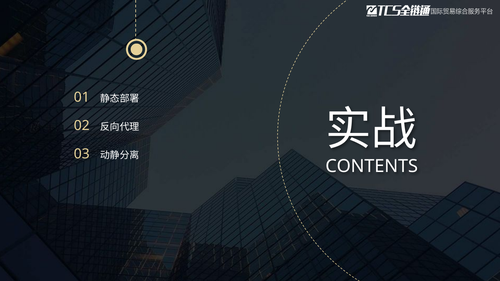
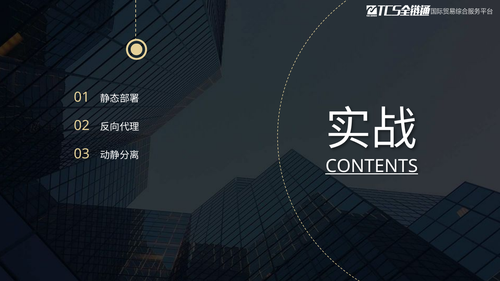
CONTENTS underline: none -> present
